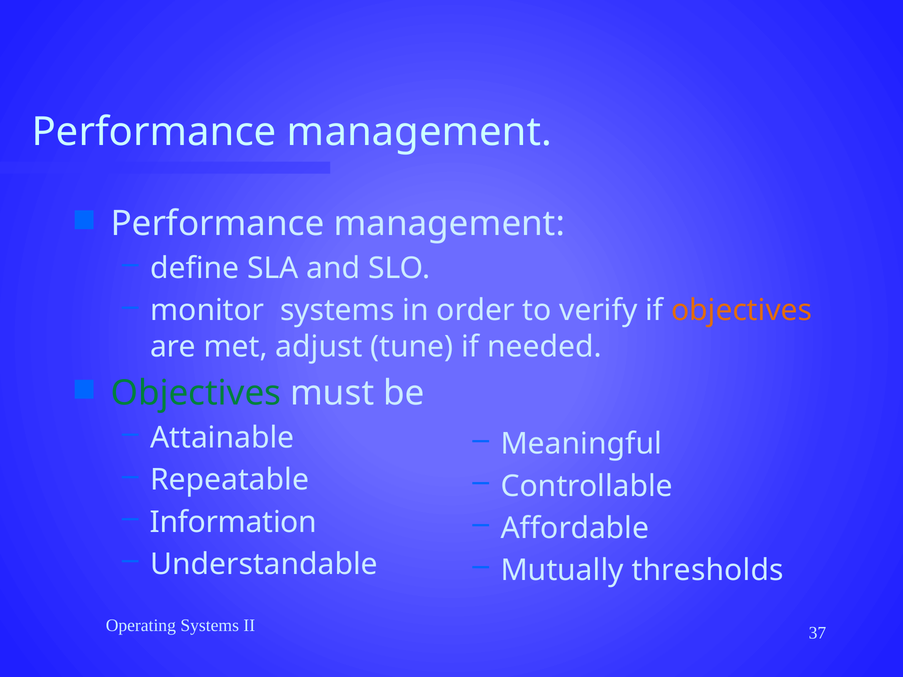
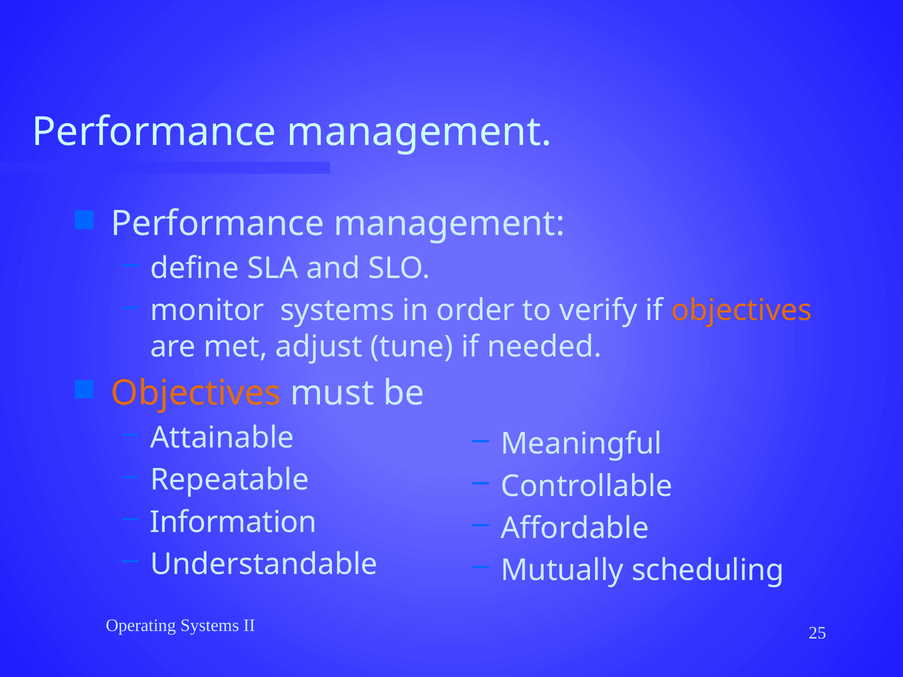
Objectives at (196, 393) colour: green -> orange
thresholds: thresholds -> scheduling
37: 37 -> 25
